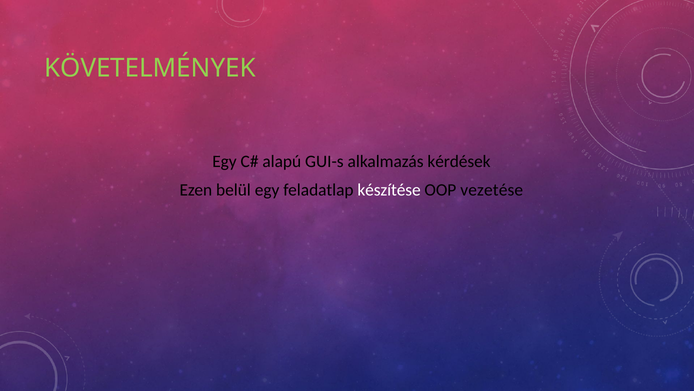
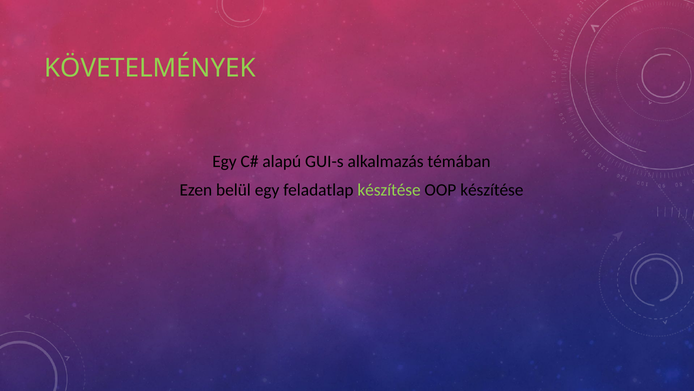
kérdések: kérdések -> témában
készítése at (389, 190) colour: white -> light green
OOP vezetése: vezetése -> készítése
